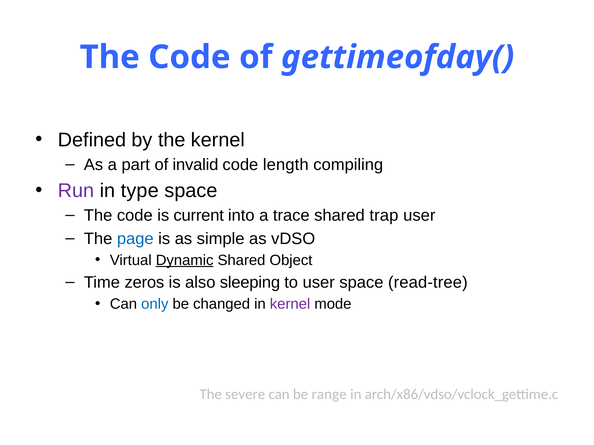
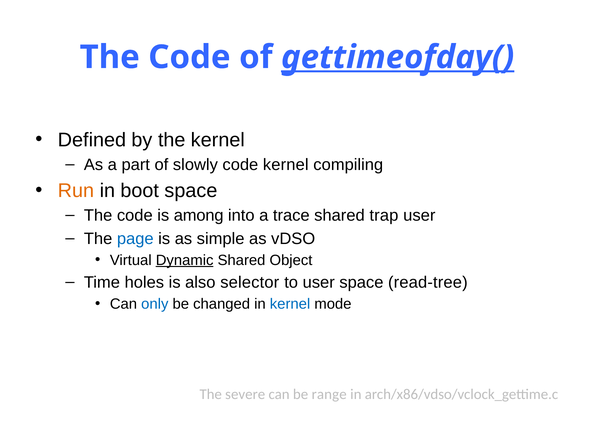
gettimeofday( underline: none -> present
invalid: invalid -> slowly
code length: length -> kernel
Run colour: purple -> orange
type: type -> boot
current: current -> among
zeros: zeros -> holes
sleeping: sleeping -> selector
kernel at (290, 304) colour: purple -> blue
